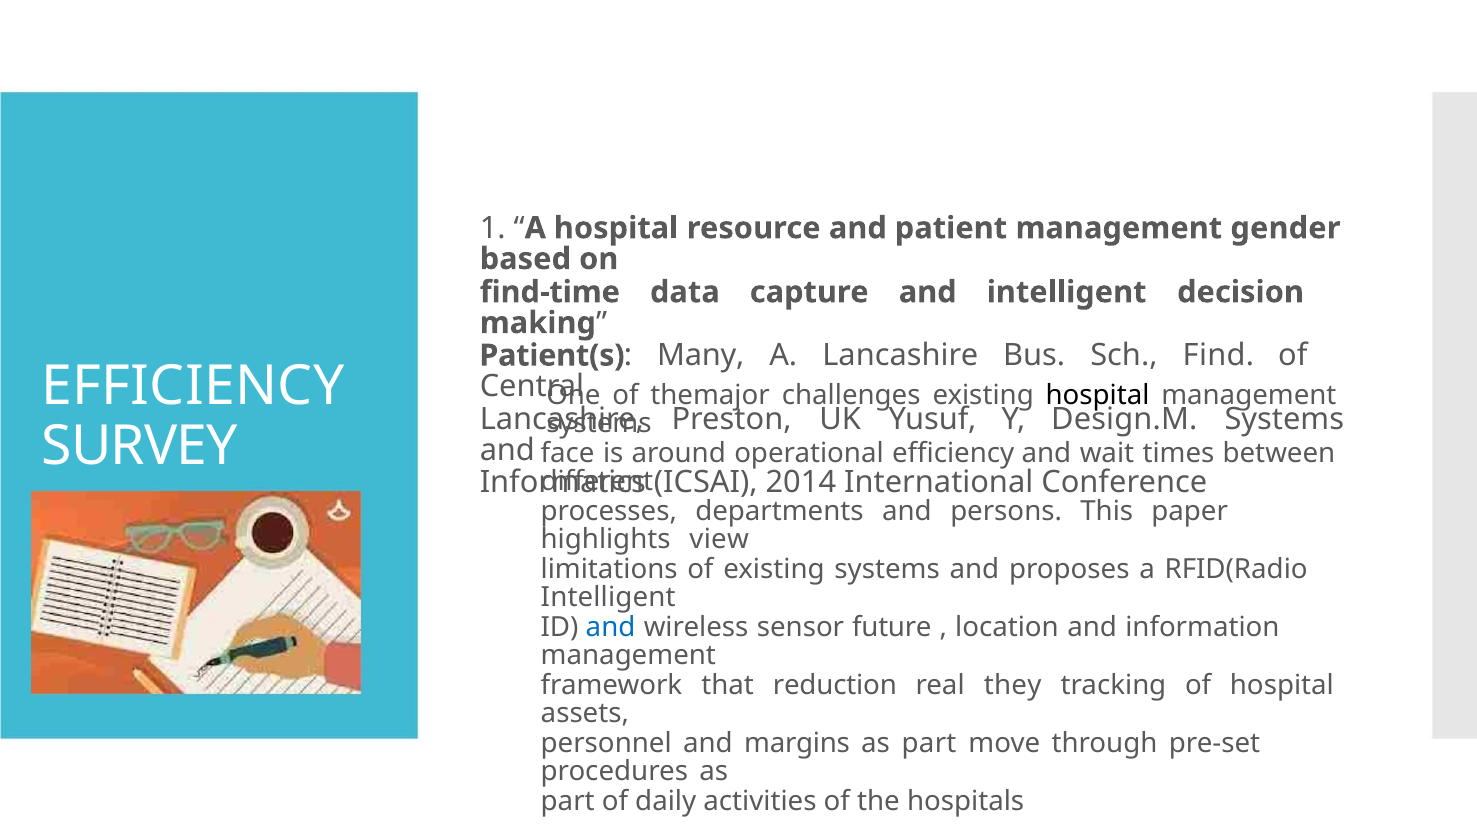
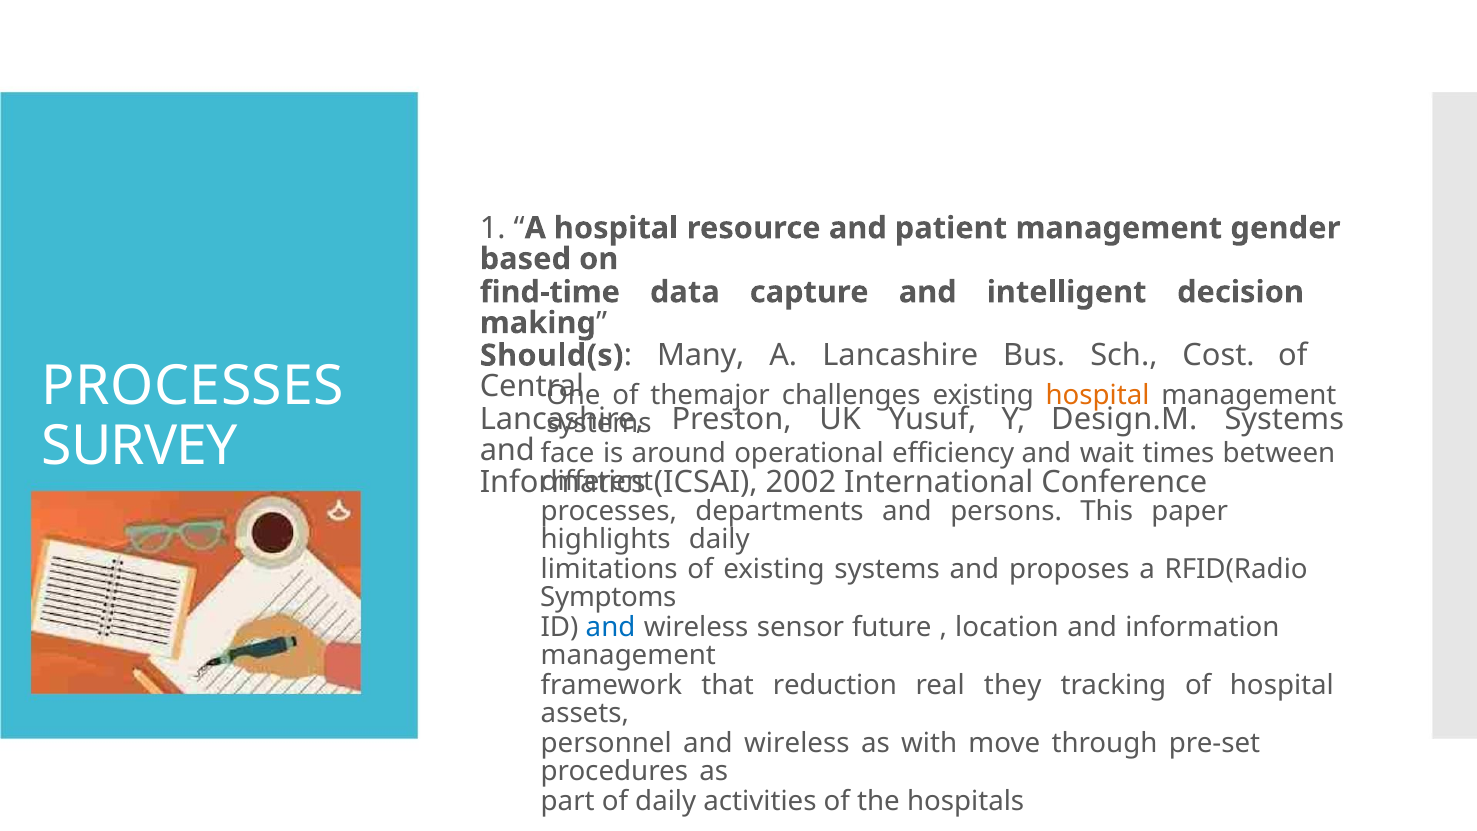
Patient(s: Patient(s -> Should(s
Find: Find -> Cost
EFFICIENCY at (193, 387): EFFICIENCY -> PROCESSES
hospital at (1098, 396) colour: black -> orange
2014: 2014 -> 2002
highlights view: view -> daily
Intelligent at (608, 597): Intelligent -> Symptoms
personnel and margins: margins -> wireless
part at (929, 743): part -> with
